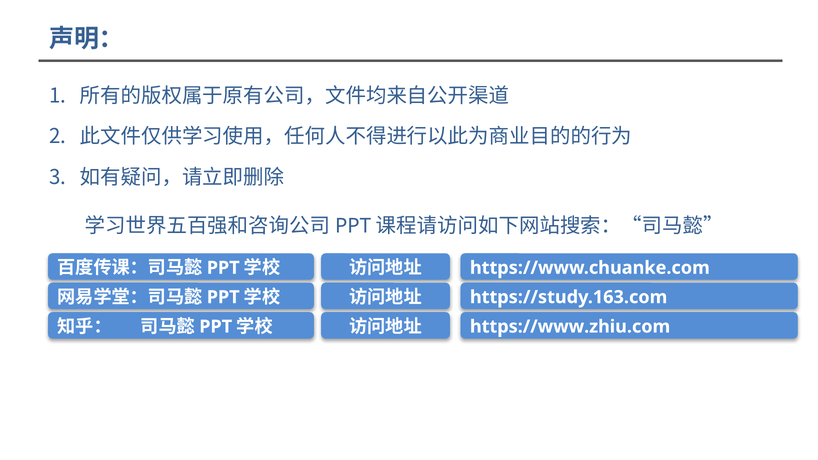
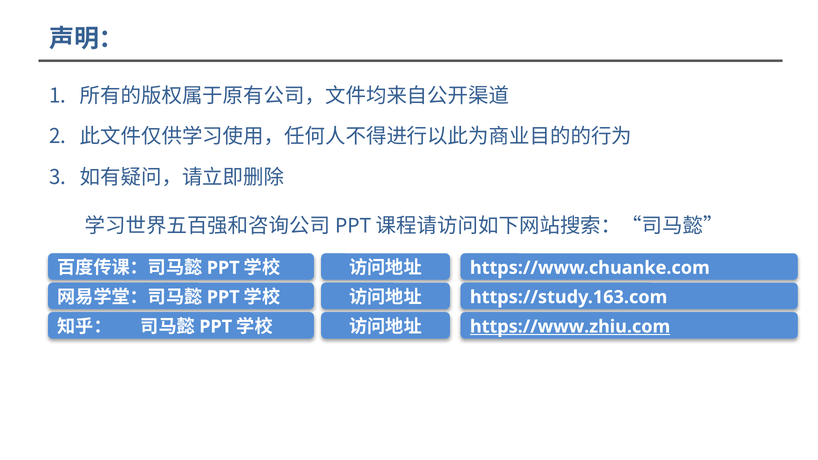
https://www.zhiu.com underline: none -> present
